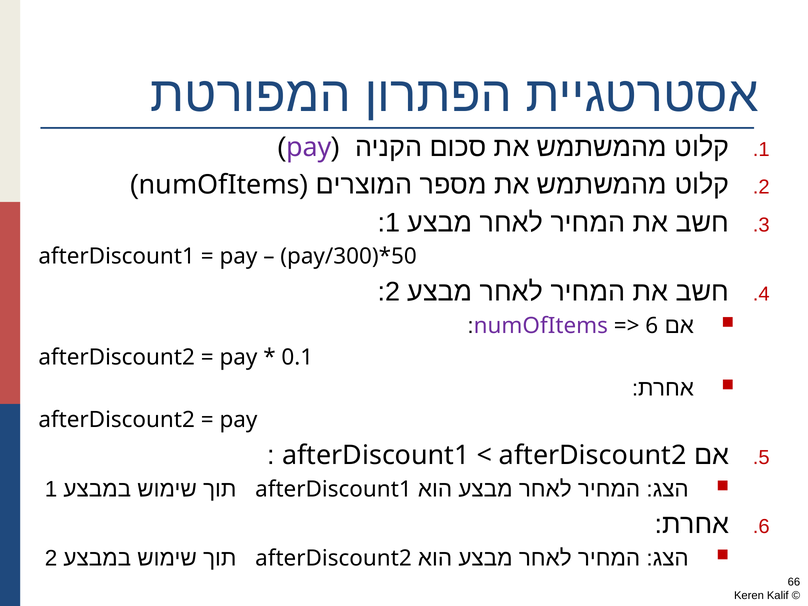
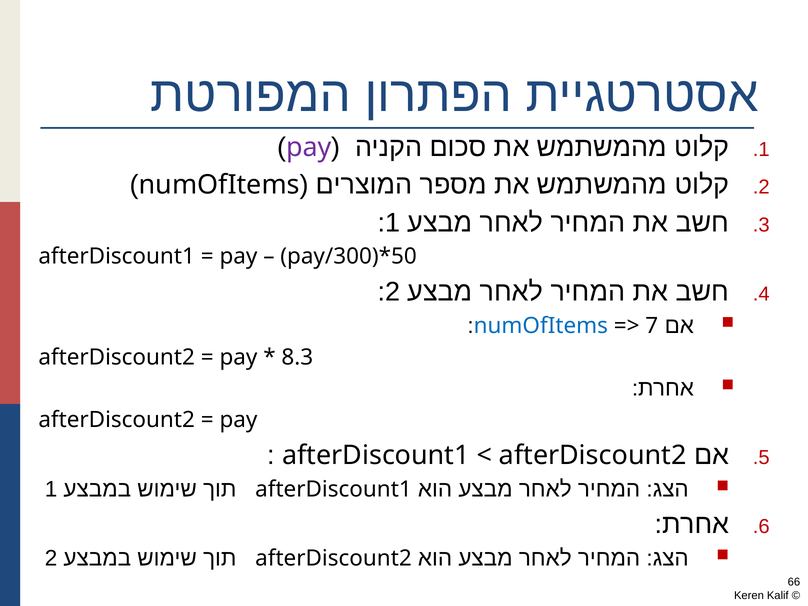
numOfItems at (541, 326) colour: purple -> blue
6: 6 -> 7
0.1: 0.1 -> 8.3
